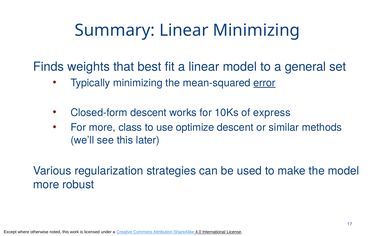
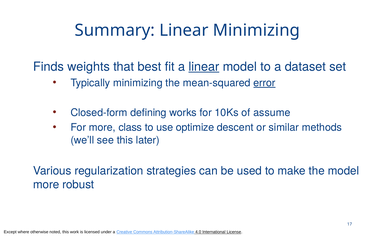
linear at (204, 67) underline: none -> present
general: general -> dataset
Closed-form descent: descent -> defining
express: express -> assume
